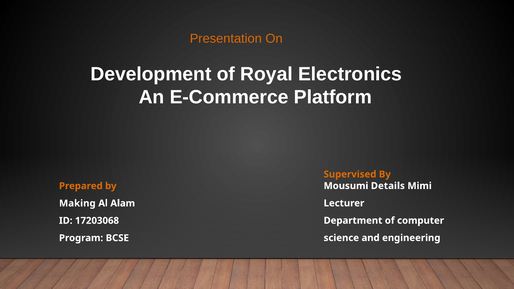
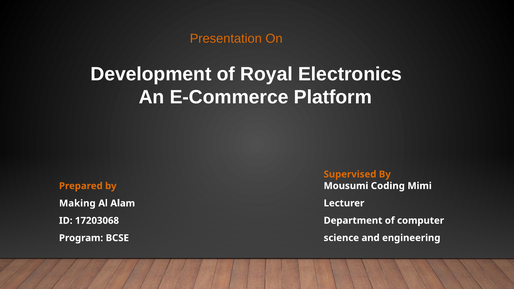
Details: Details -> Coding
